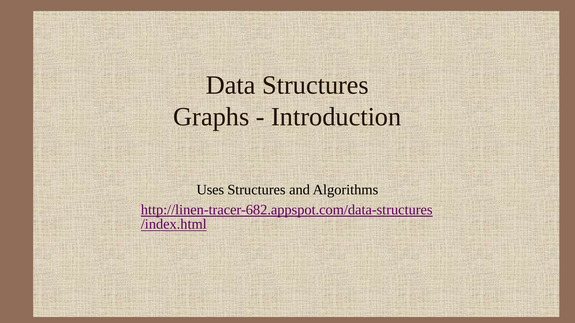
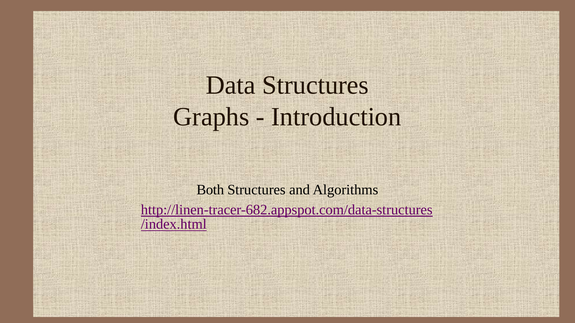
Uses: Uses -> Both
